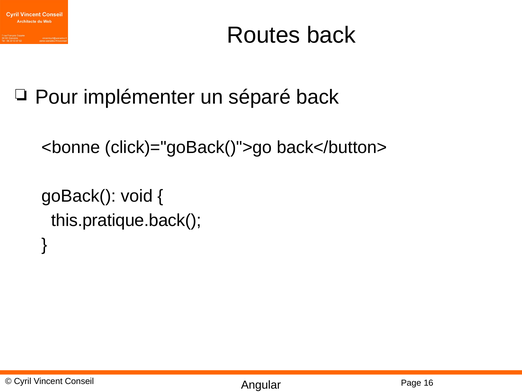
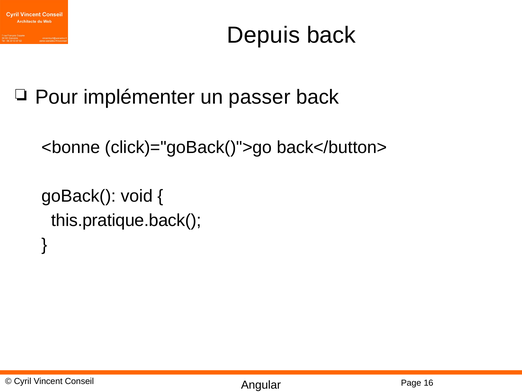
Routes: Routes -> Depuis
séparé: séparé -> passer
